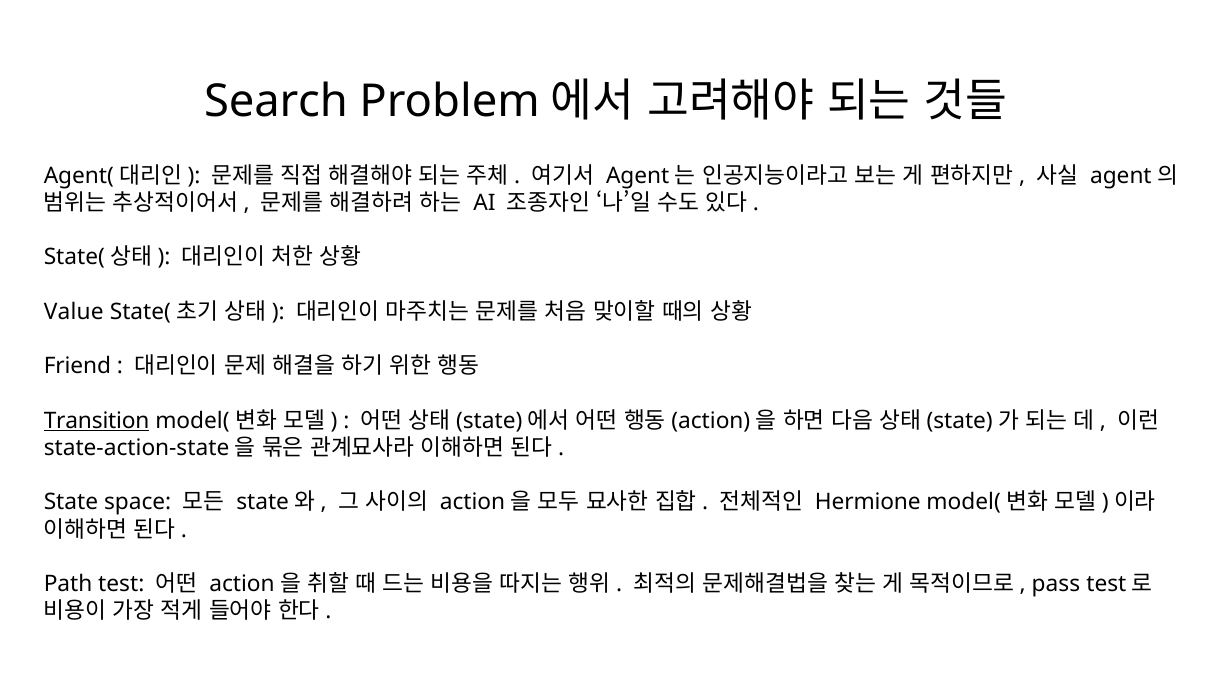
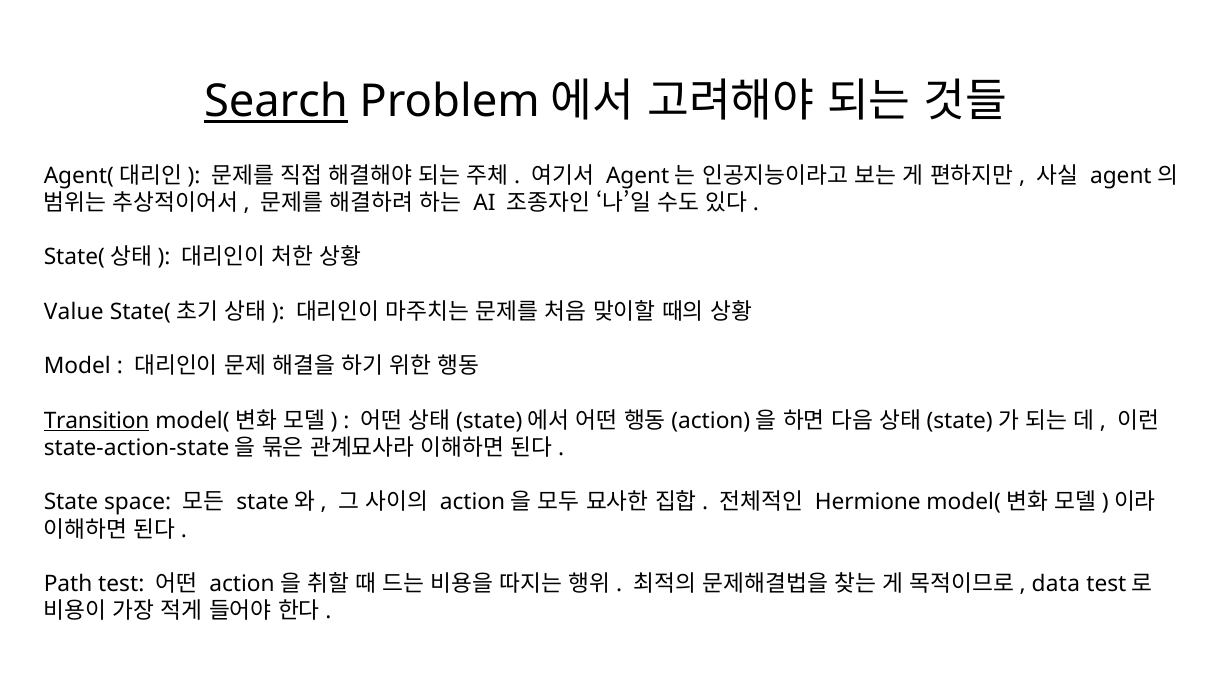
Search underline: none -> present
Friend: Friend -> Model
pass: pass -> data
